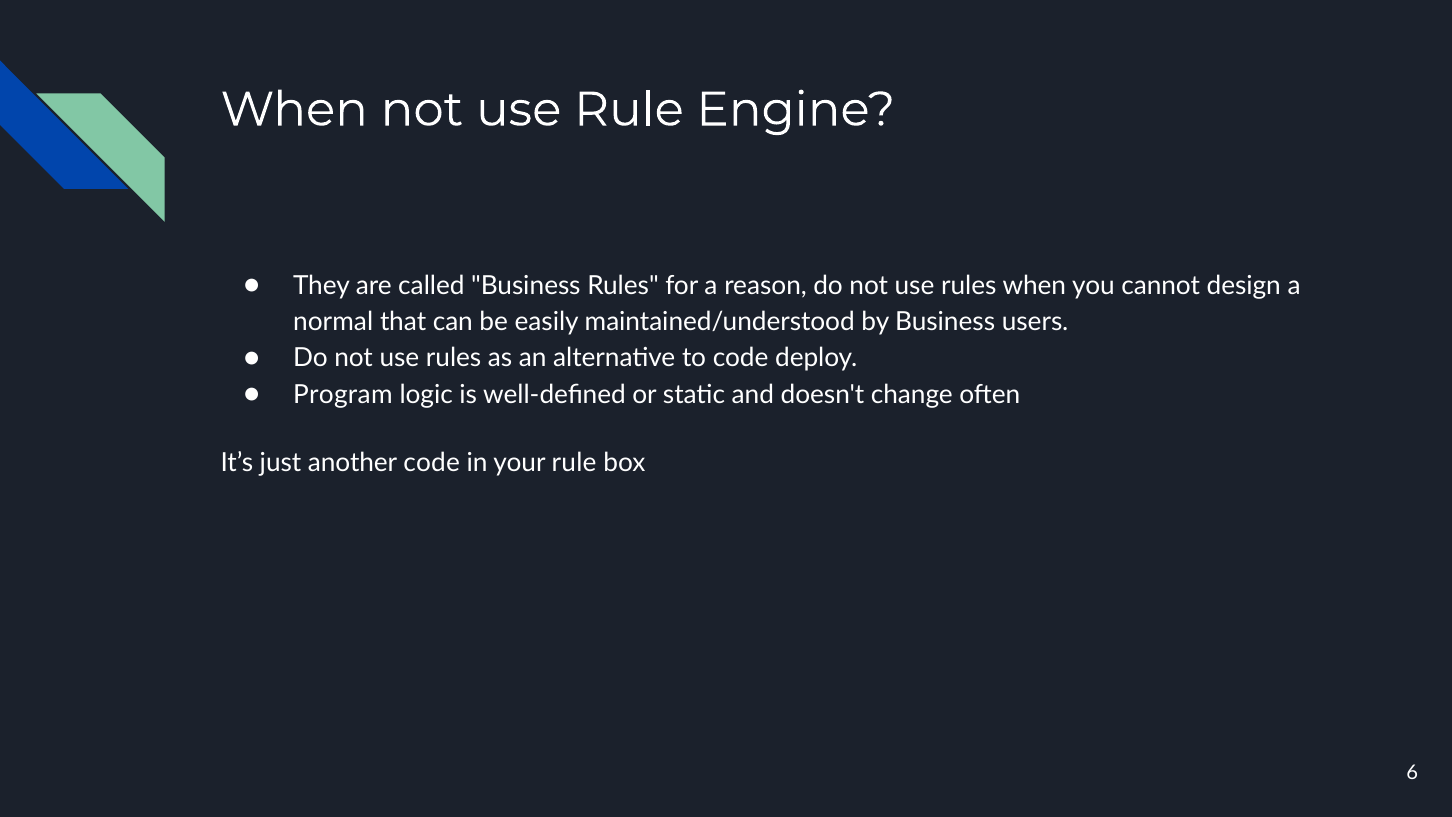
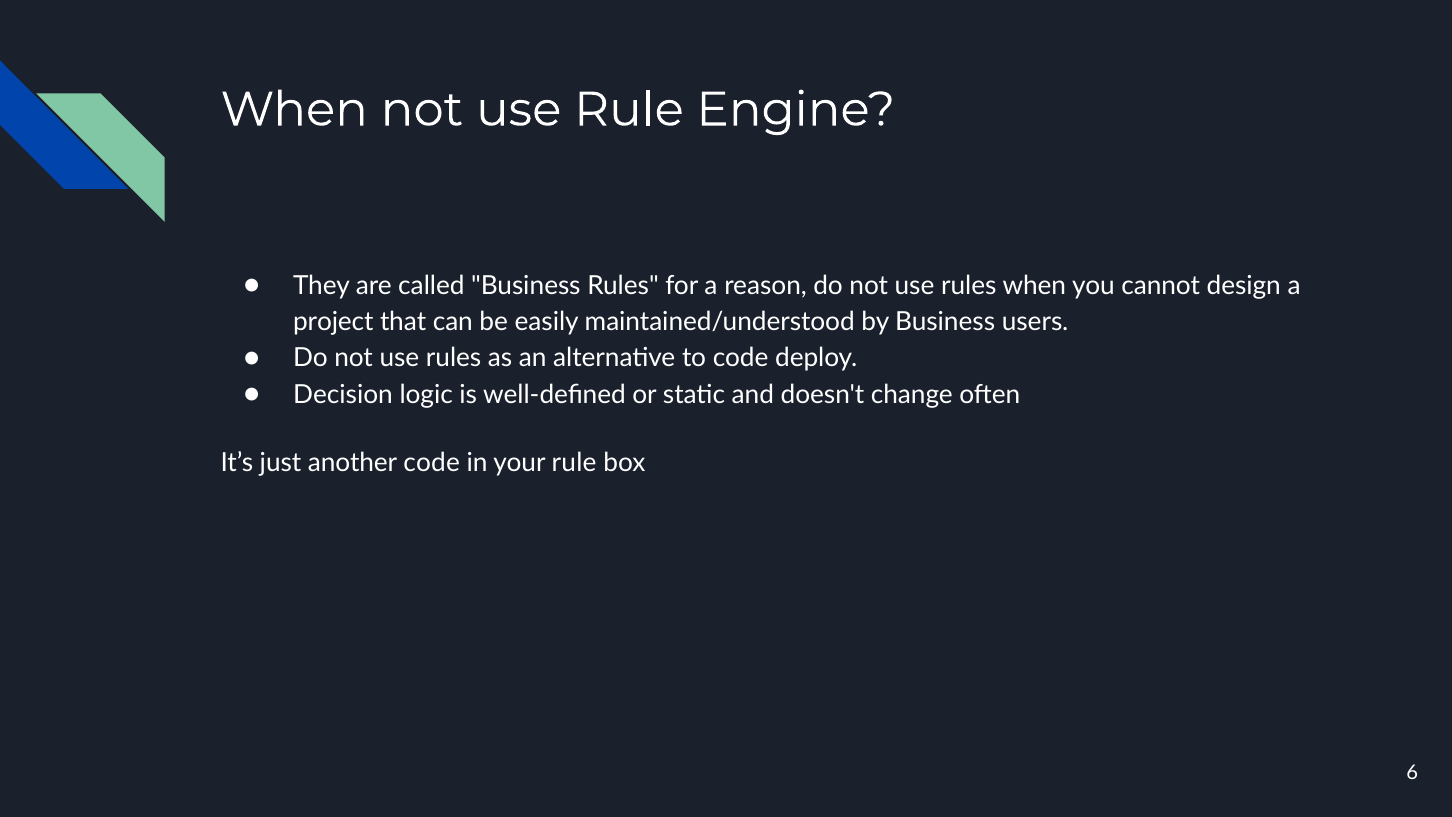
normal: normal -> project
Program: Program -> Decision
